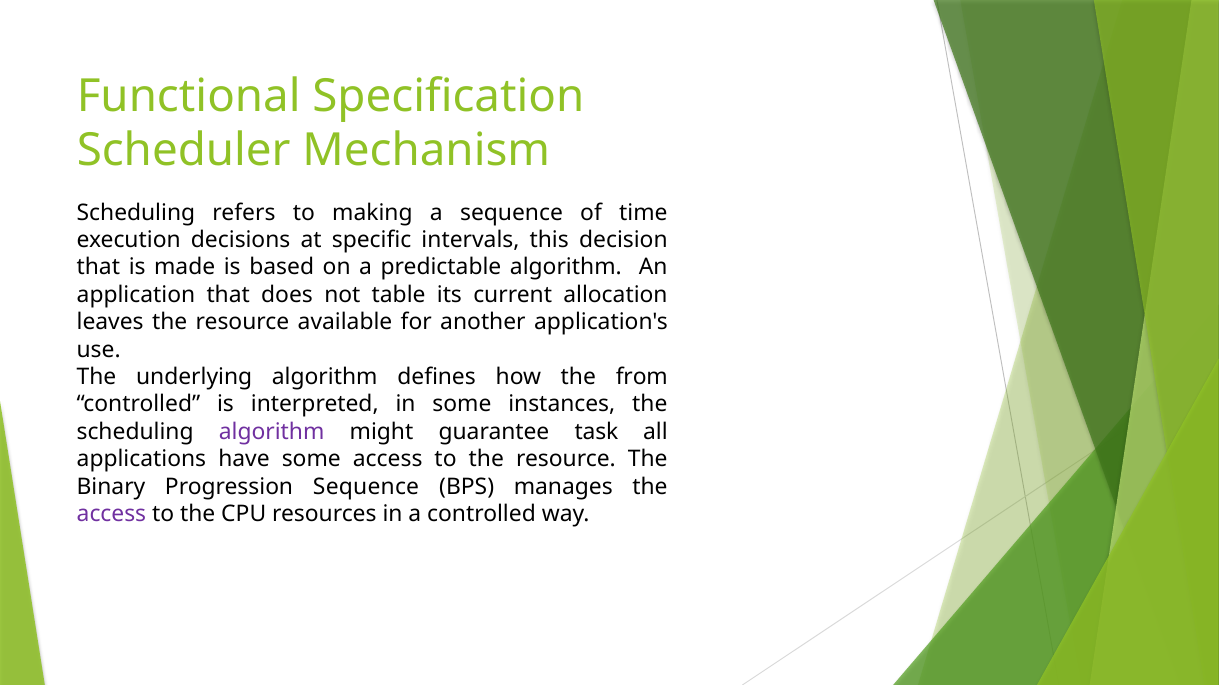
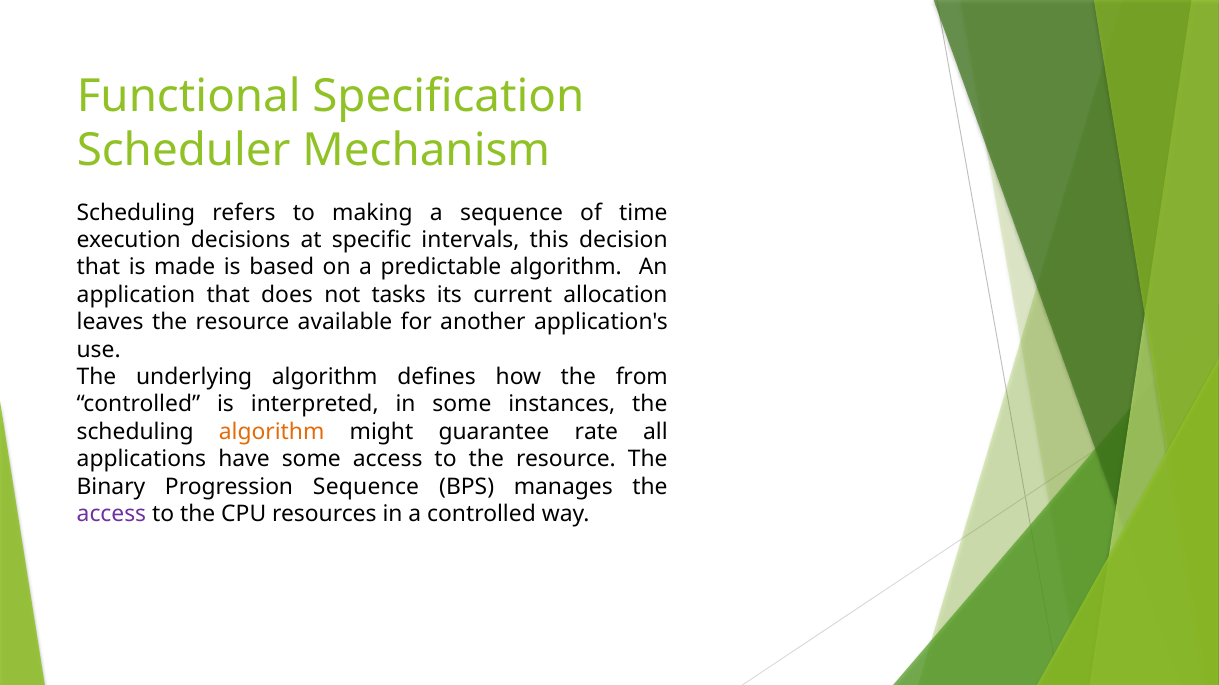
table: table -> tasks
algorithm at (272, 432) colour: purple -> orange
task: task -> rate
